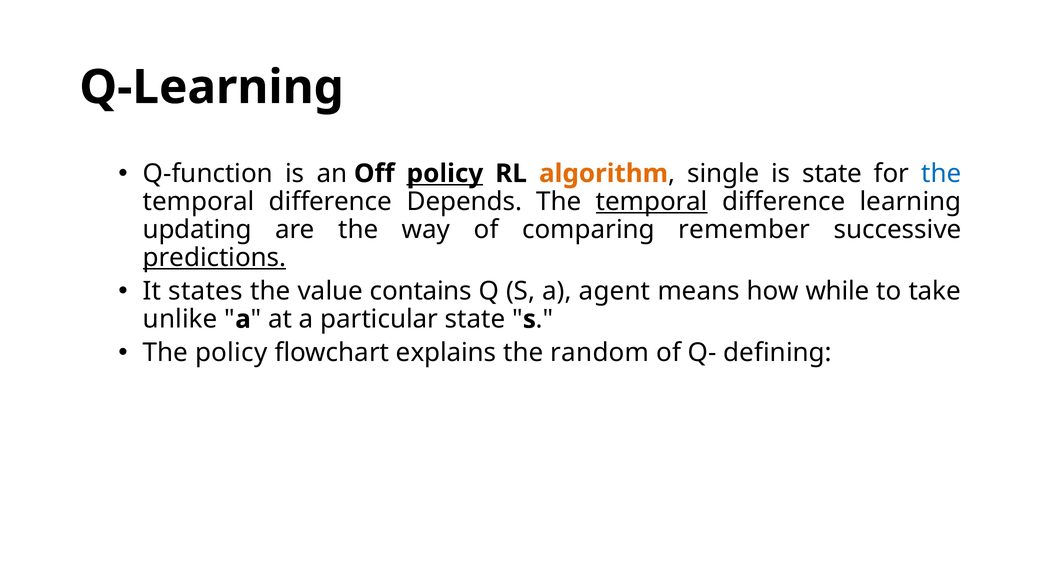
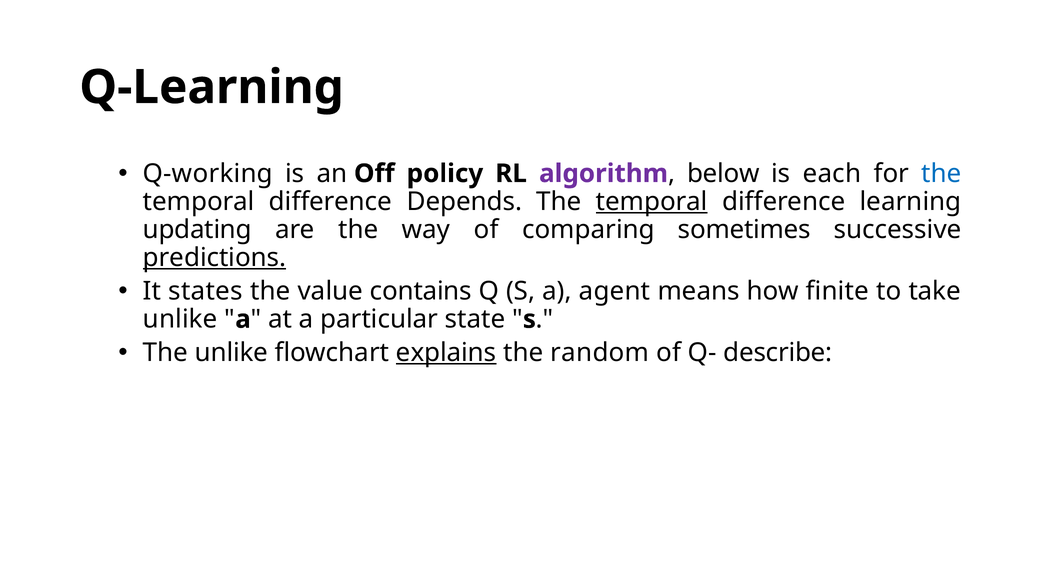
Q-function: Q-function -> Q-working
policy at (445, 174) underline: present -> none
algorithm colour: orange -> purple
single: single -> below
is state: state -> each
remember: remember -> sometimes
while: while -> finite
The policy: policy -> unlike
explains underline: none -> present
defining: defining -> describe
